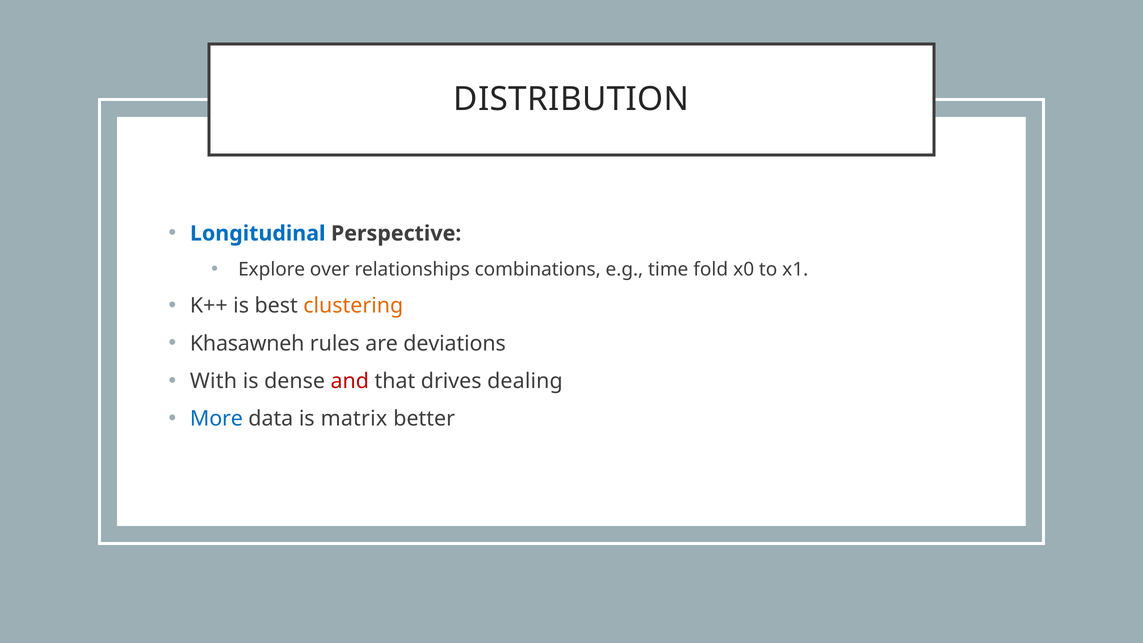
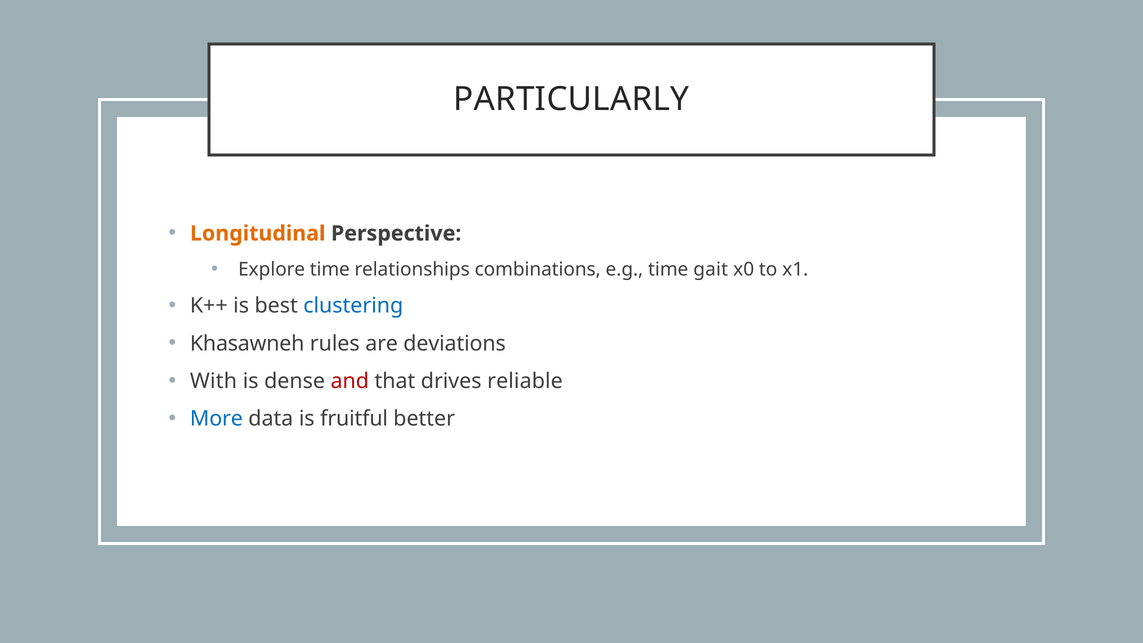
DISTRIBUTION: DISTRIBUTION -> PARTICULARLY
Longitudinal colour: blue -> orange
Explore over: over -> time
fold: fold -> gait
clustering colour: orange -> blue
dealing: dealing -> reliable
matrix: matrix -> fruitful
